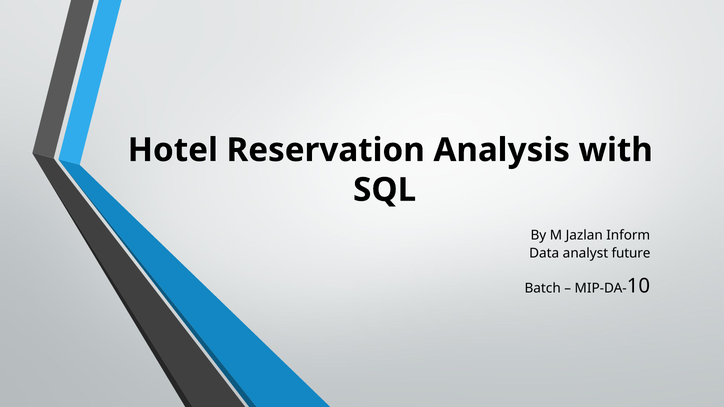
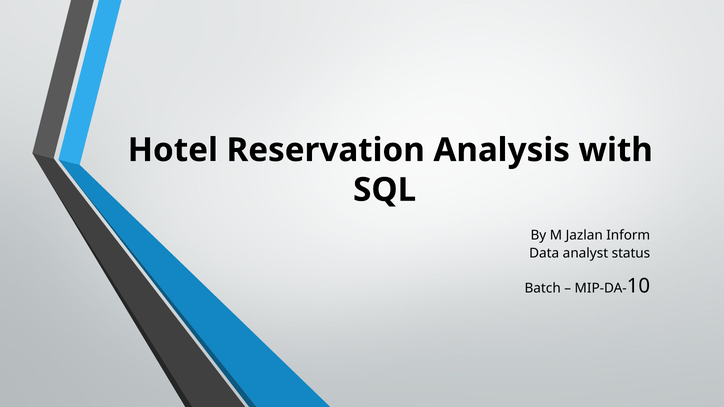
future: future -> status
